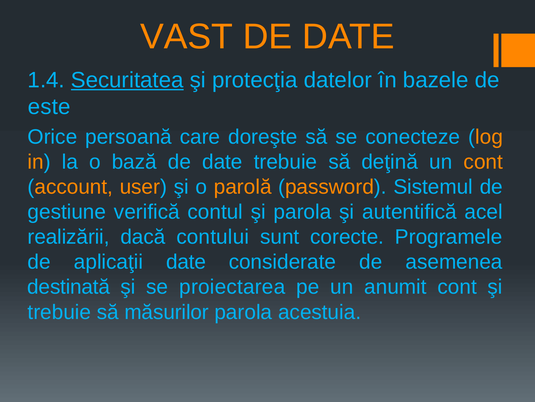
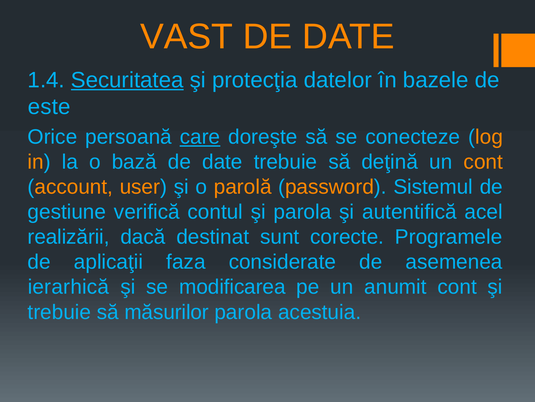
care underline: none -> present
contului: contului -> destinat
aplicaţii date: date -> faza
destinată: destinată -> ierarhică
proiectarea: proiectarea -> modificarea
